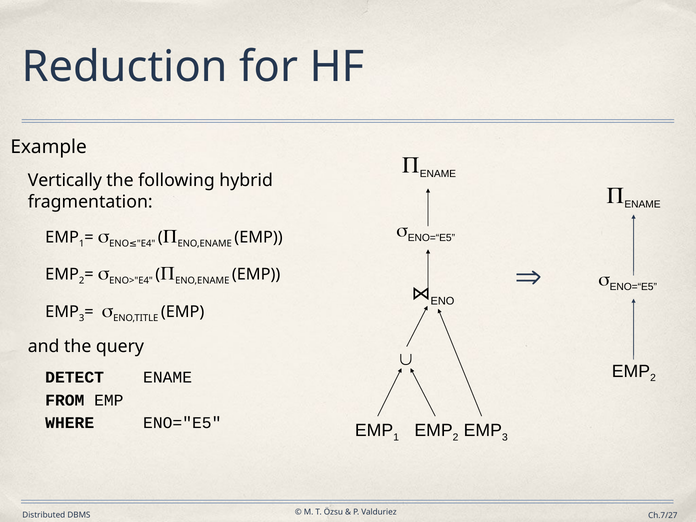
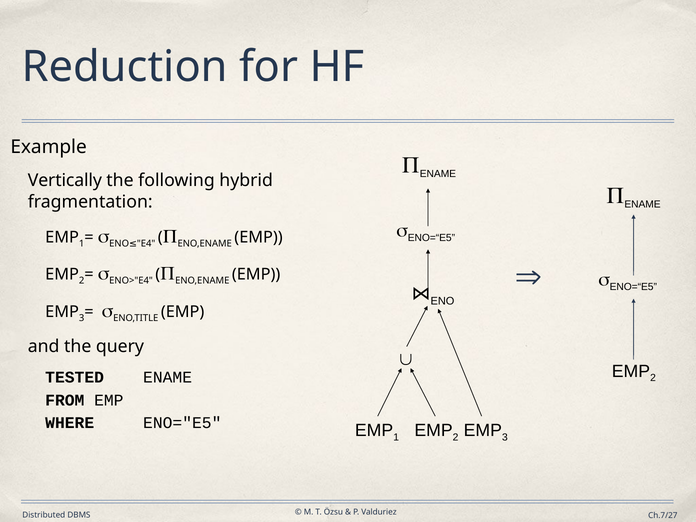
DETECT: DETECT -> TESTED
